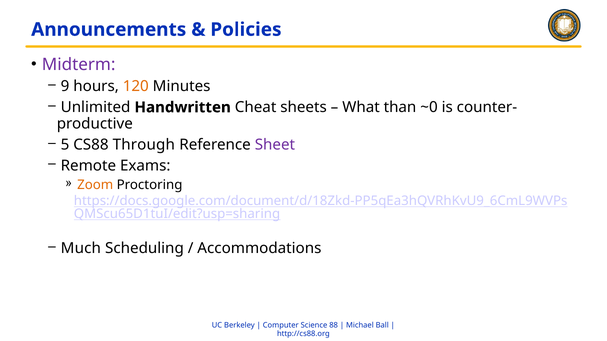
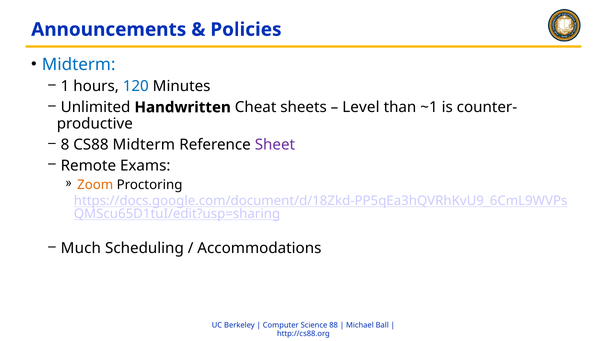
Midterm at (79, 65) colour: purple -> blue
9: 9 -> 1
120 colour: orange -> blue
What: What -> Level
~0: ~0 -> ~1
5: 5 -> 8
CS88 Through: Through -> Midterm
